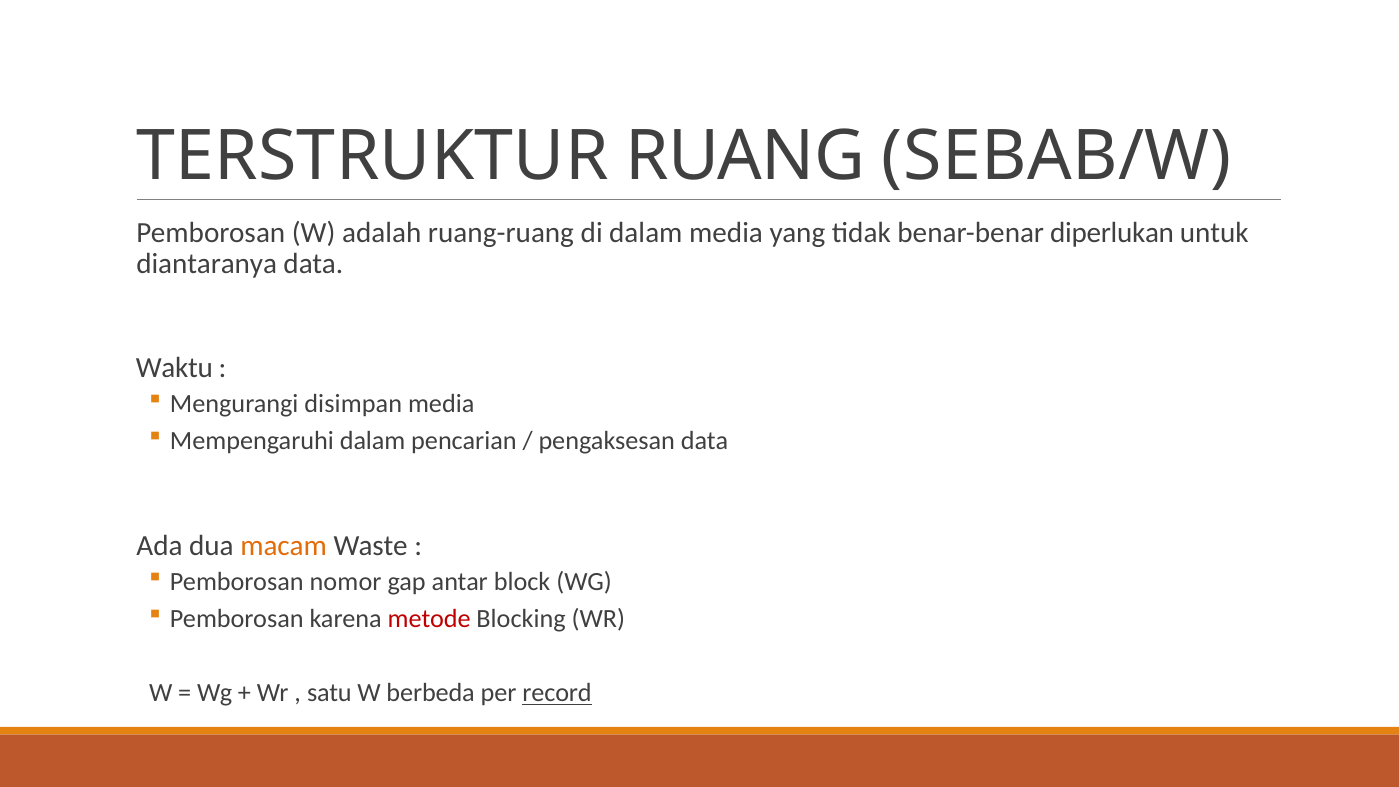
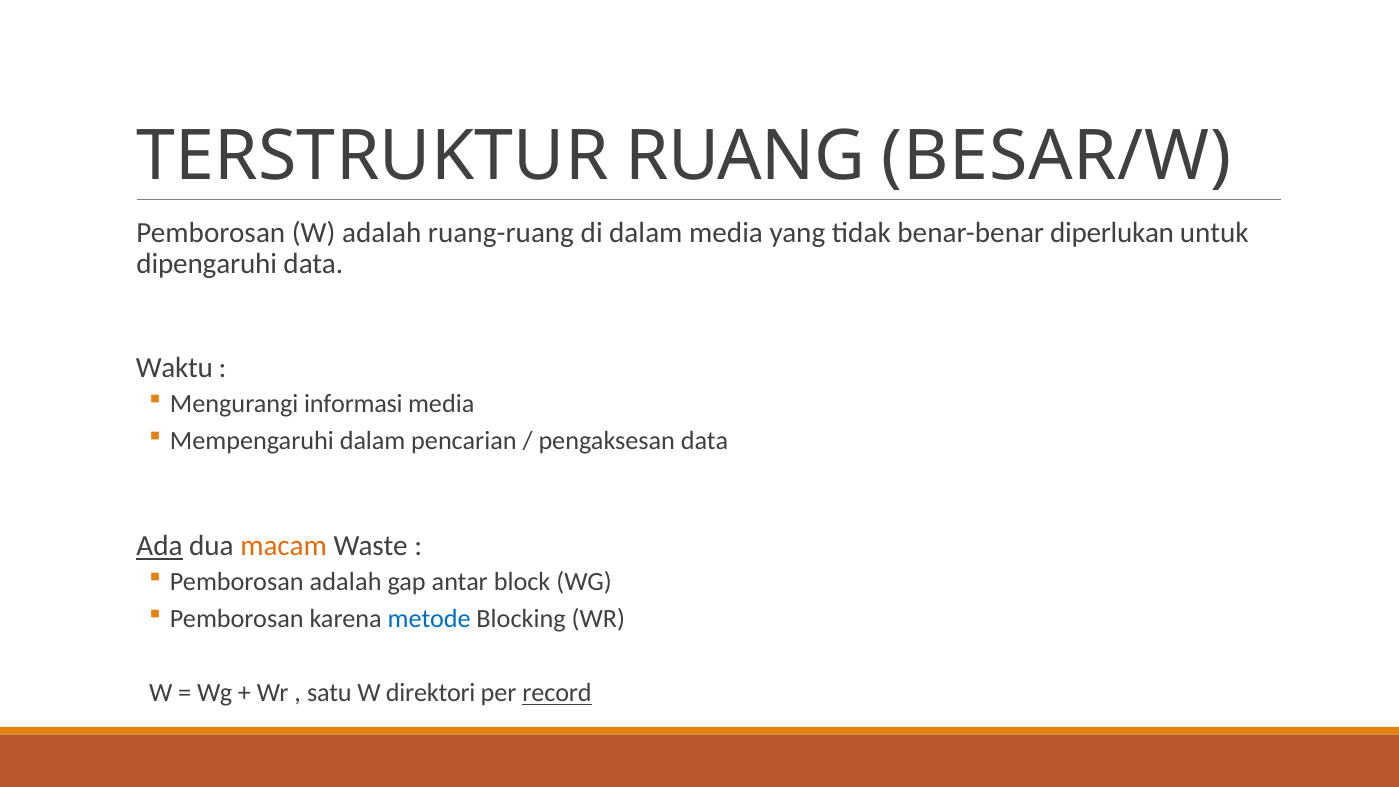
SEBAB/W: SEBAB/W -> BESAR/W
diantaranya: diantaranya -> dipengaruhi
disimpan: disimpan -> informasi
Ada underline: none -> present
Pemborosan nomor: nomor -> adalah
metode colour: red -> blue
berbeda: berbeda -> direktori
